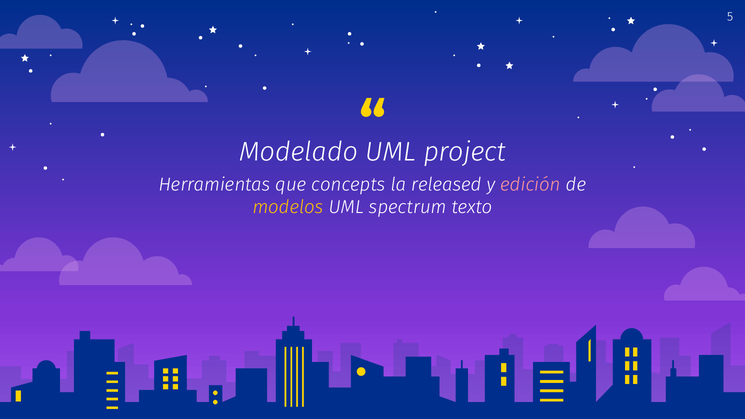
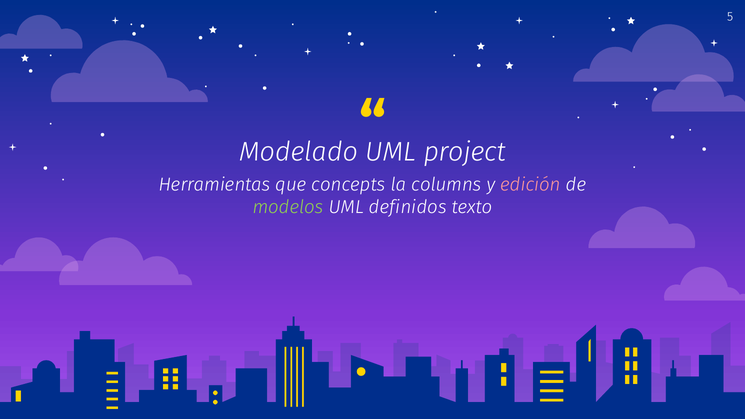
released: released -> columns
modelos colour: yellow -> light green
spectrum: spectrum -> definidos
